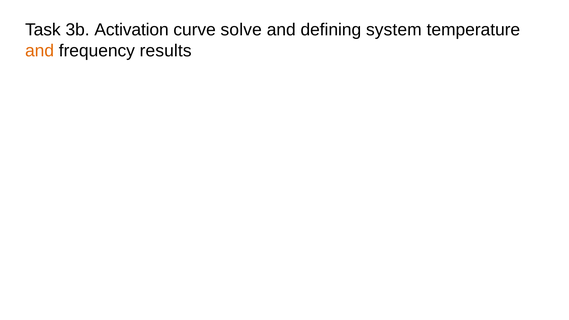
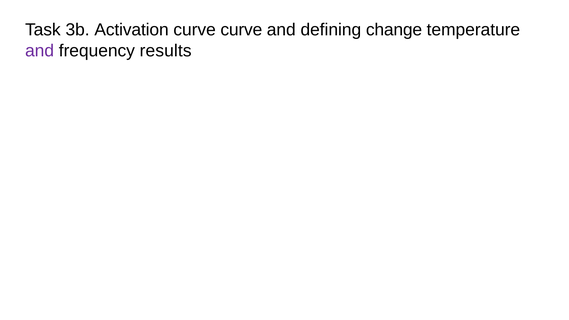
curve solve: solve -> curve
system: system -> change
and at (40, 51) colour: orange -> purple
